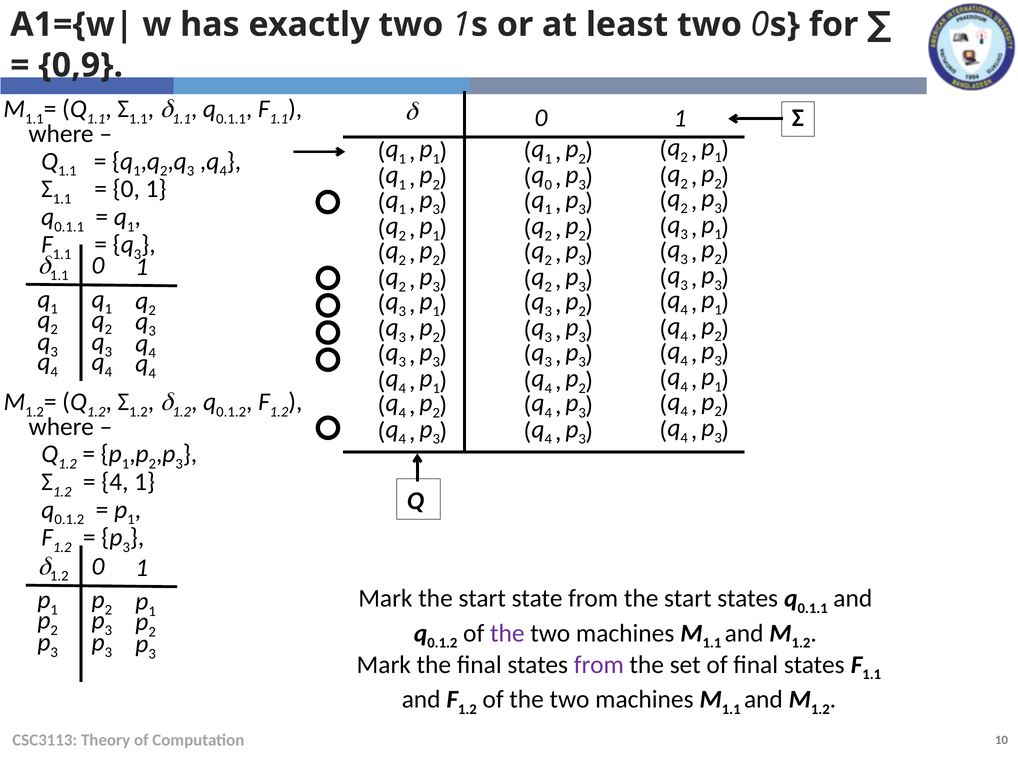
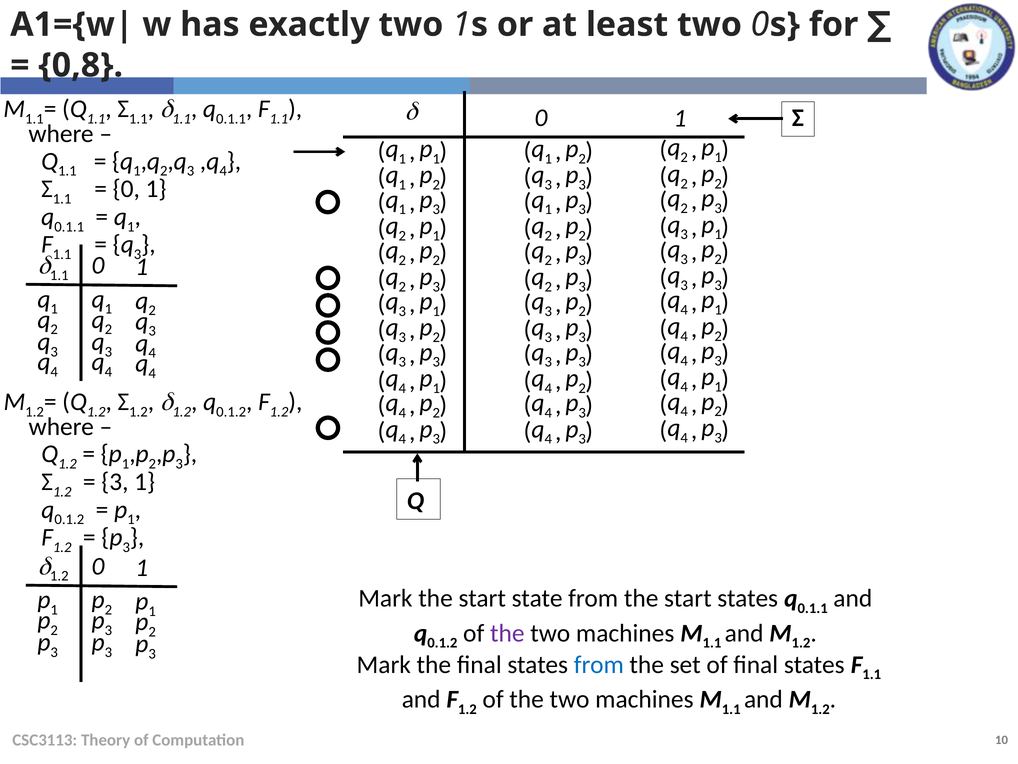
0,9: 0,9 -> 0,8
0 at (548, 185): 0 -> 3
4 at (115, 482): 4 -> 3
from at (599, 664) colour: purple -> blue
